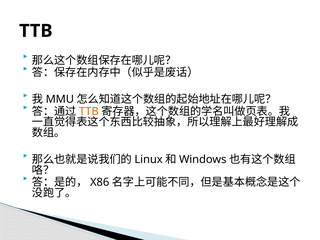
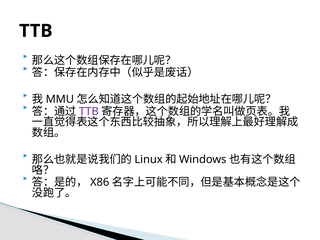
TTB at (89, 111) colour: orange -> purple
